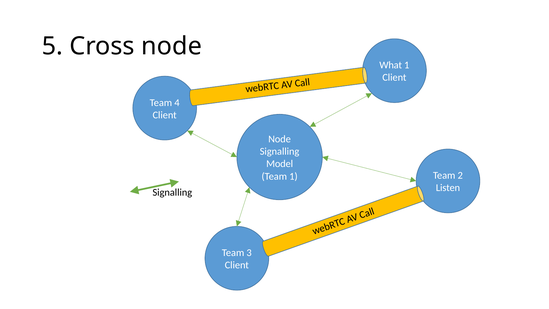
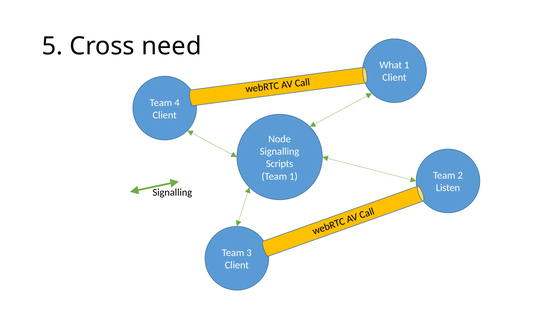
Cross node: node -> need
Model: Model -> Scripts
